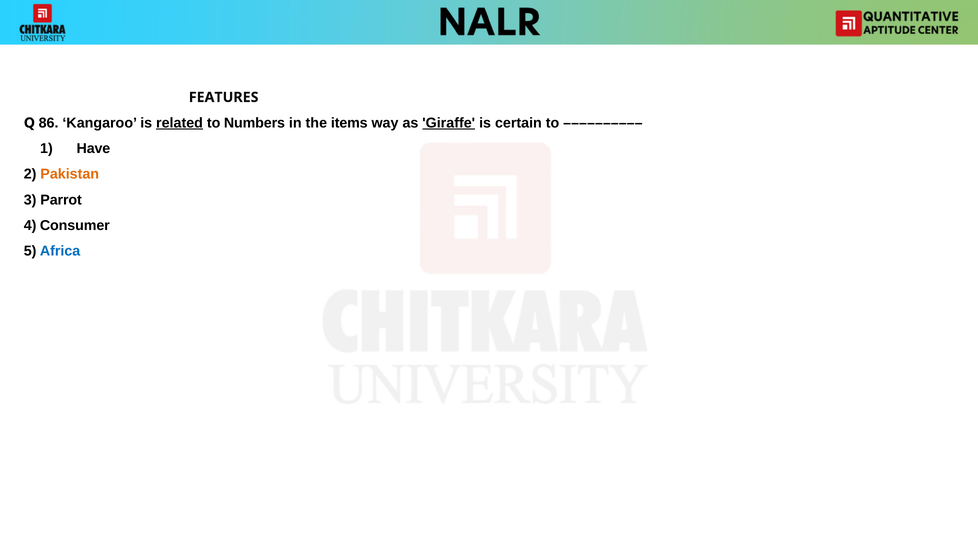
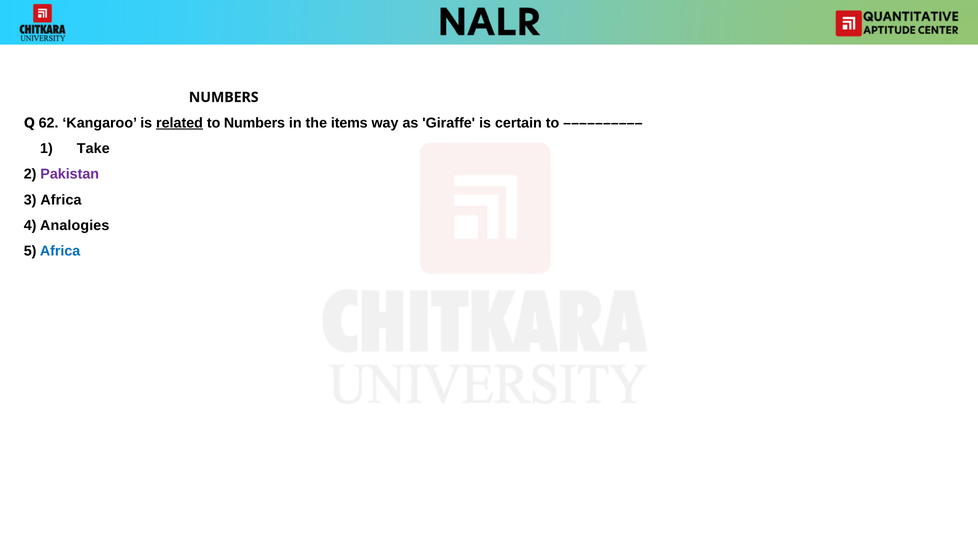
FEATURES at (224, 97): FEATURES -> NUMBERS
86: 86 -> 62
Giraffe underline: present -> none
Have: Have -> Take
Pakistan colour: orange -> purple
3 Parrot: Parrot -> Africa
Consumer: Consumer -> Analogies
